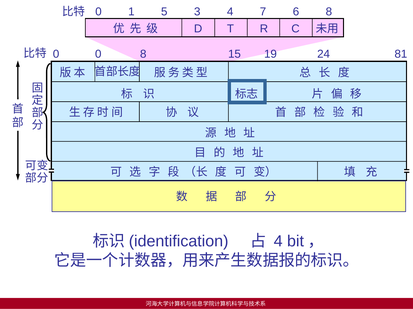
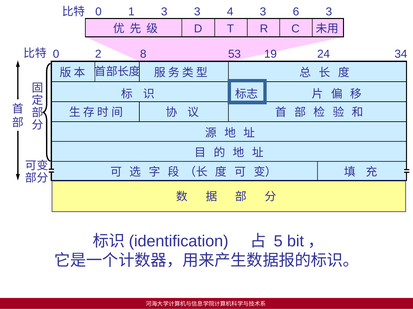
1 5: 5 -> 3
4 7: 7 -> 3
6 8: 8 -> 3
0 0: 0 -> 2
15: 15 -> 53
81: 81 -> 34
4 at (278, 242): 4 -> 5
